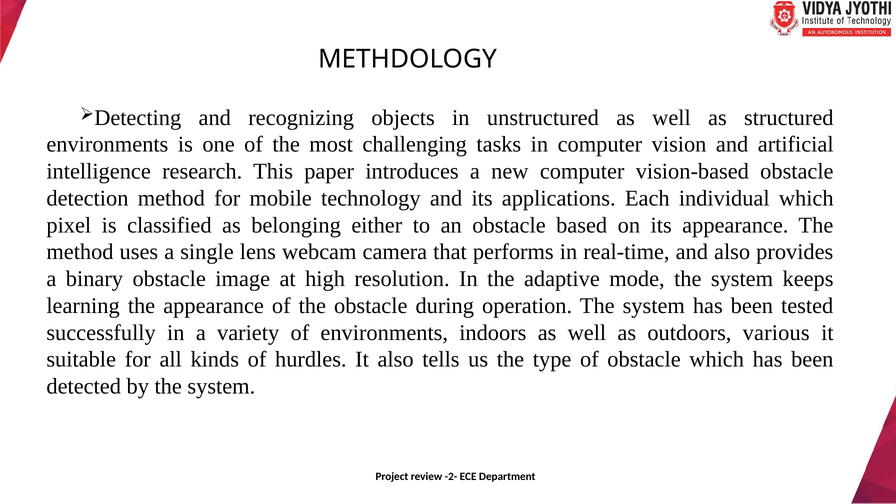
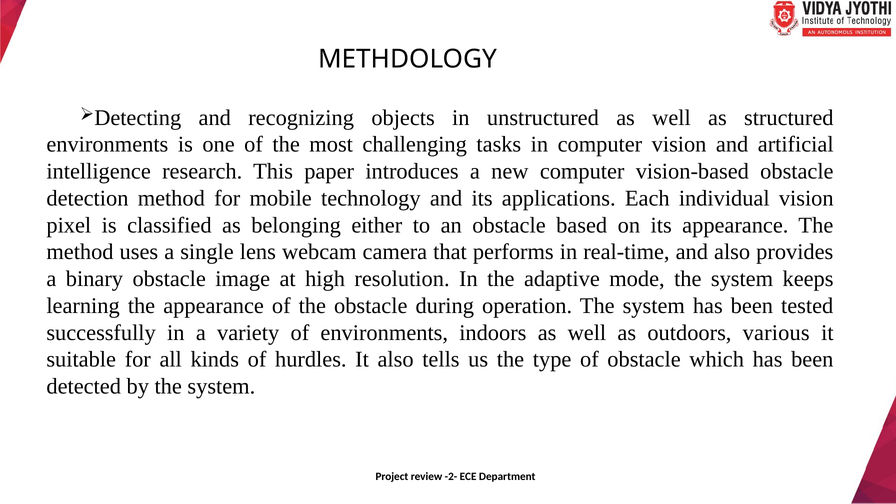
individual which: which -> vision
